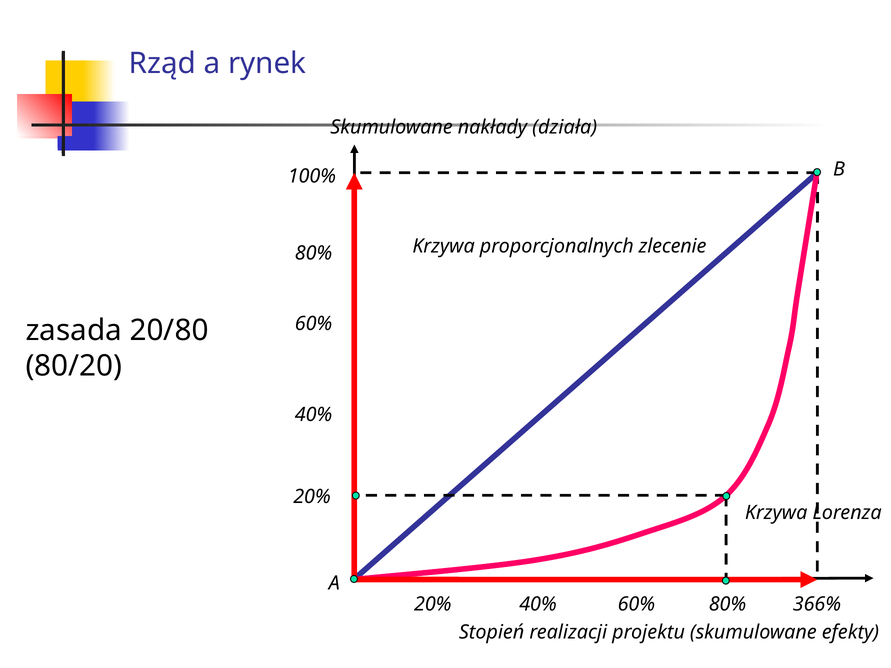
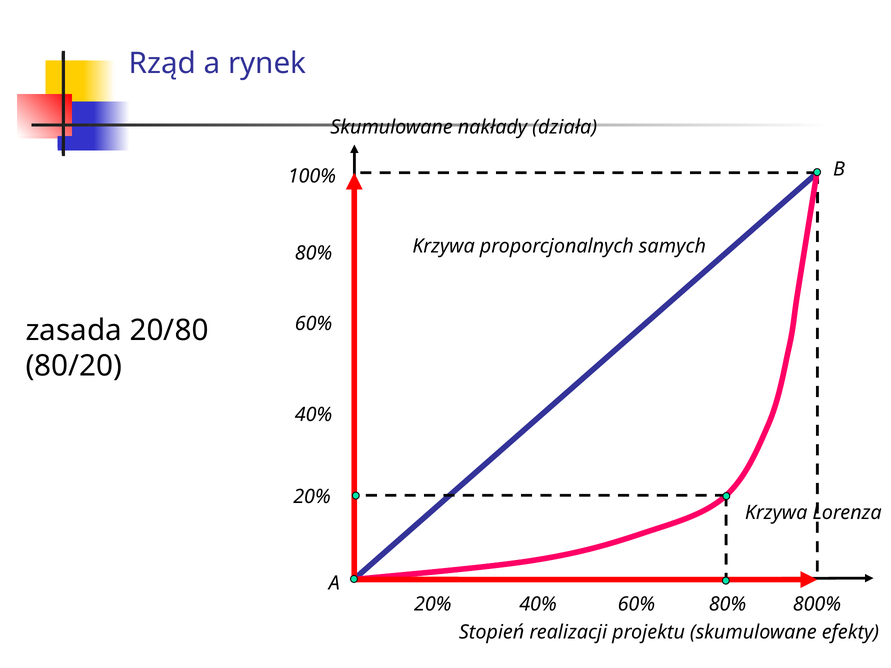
zlecenie: zlecenie -> samych
366%: 366% -> 800%
